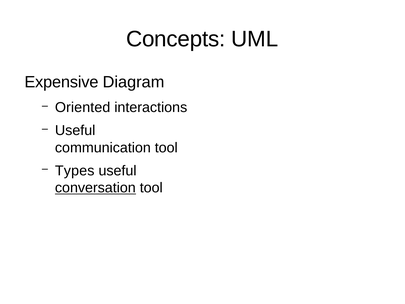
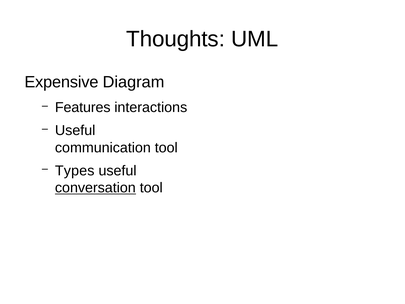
Concepts: Concepts -> Thoughts
Oriented: Oriented -> Features
